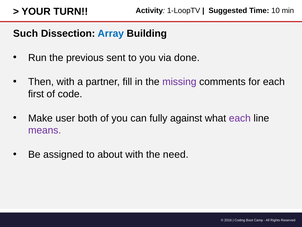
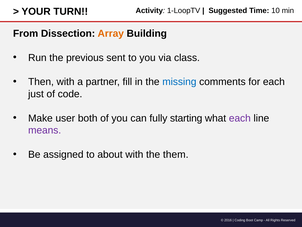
Such: Such -> From
Array colour: blue -> orange
done: done -> class
missing colour: purple -> blue
first: first -> just
against: against -> starting
need: need -> them
